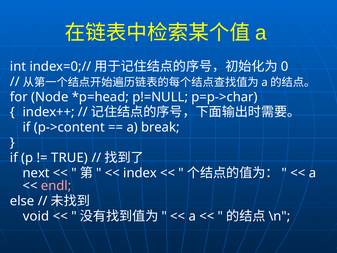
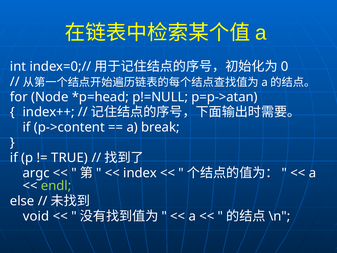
p=p->char: p=p->char -> p=p->atan
next: next -> argc
endl colour: pink -> light green
